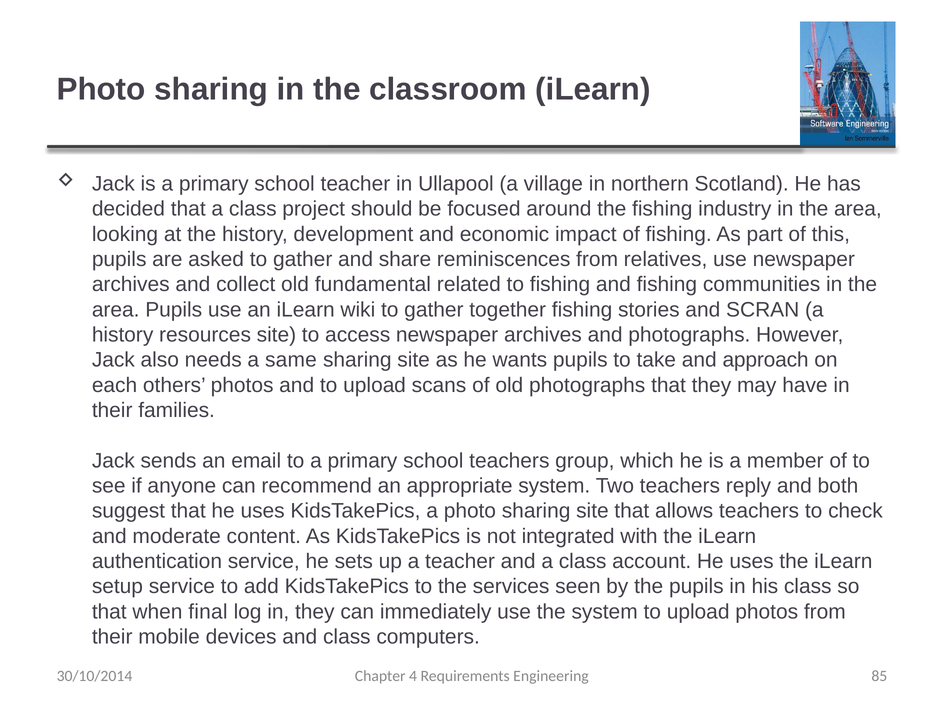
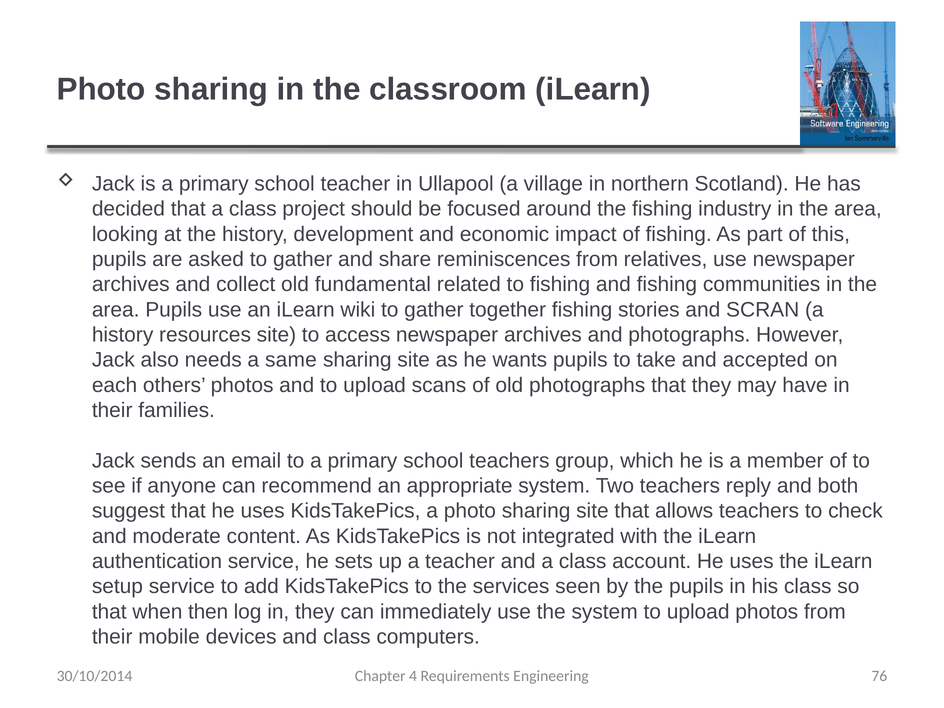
approach: approach -> accepted
final: final -> then
85: 85 -> 76
